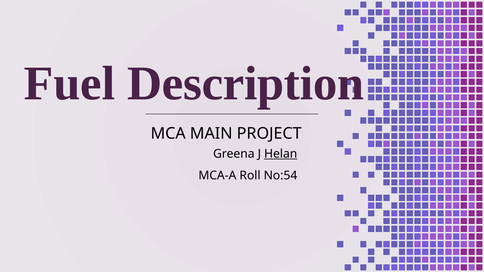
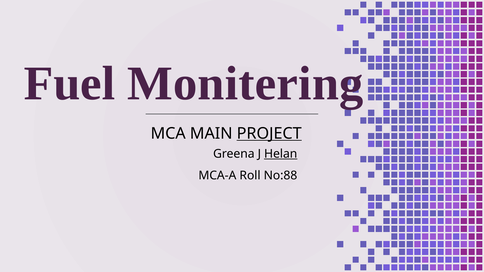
Description: Description -> Monitering
PROJECT underline: none -> present
No:54: No:54 -> No:88
